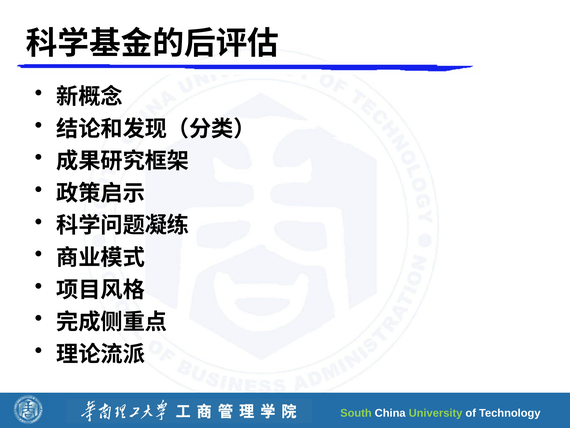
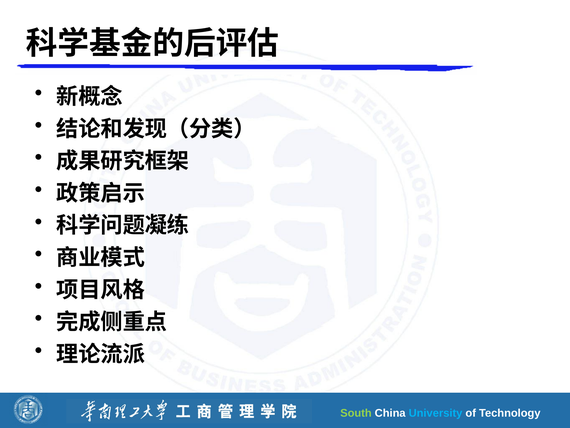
University colour: light green -> light blue
